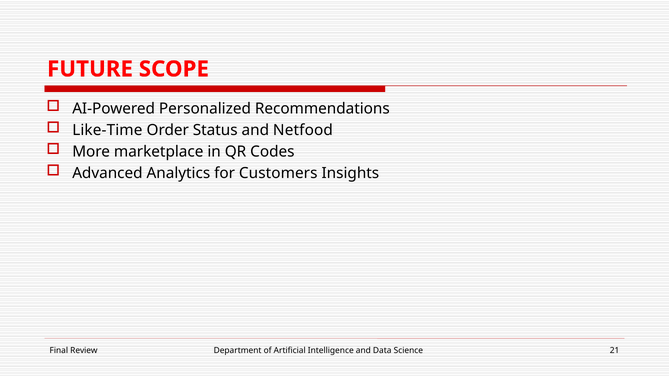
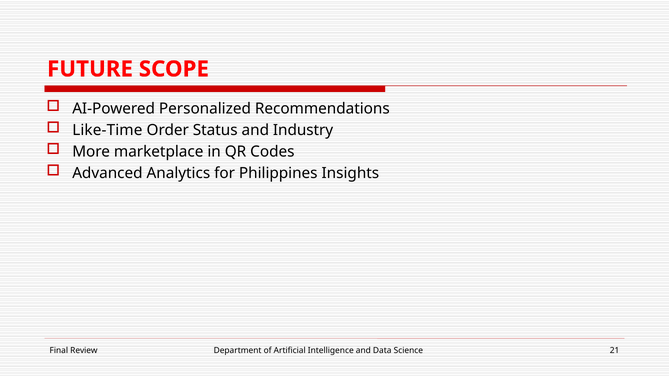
Netfood: Netfood -> Industry
Customers: Customers -> Philippines
